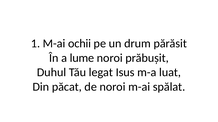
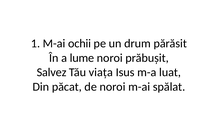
Duhul: Duhul -> Salvez
legat: legat -> viața
